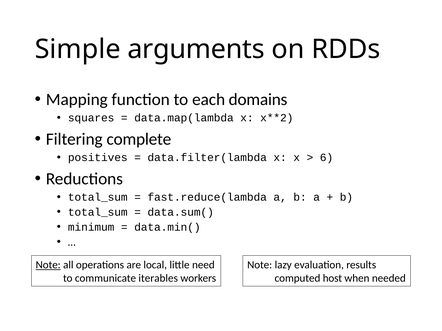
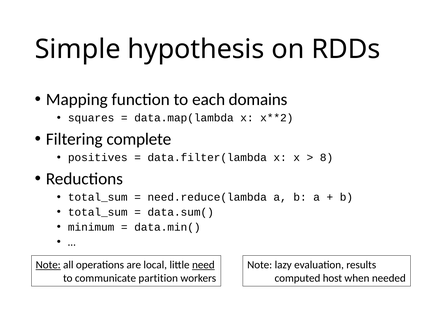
arguments: arguments -> hypothesis
6: 6 -> 8
fast.reduce(lambda: fast.reduce(lambda -> need.reduce(lambda
need underline: none -> present
iterables: iterables -> partition
